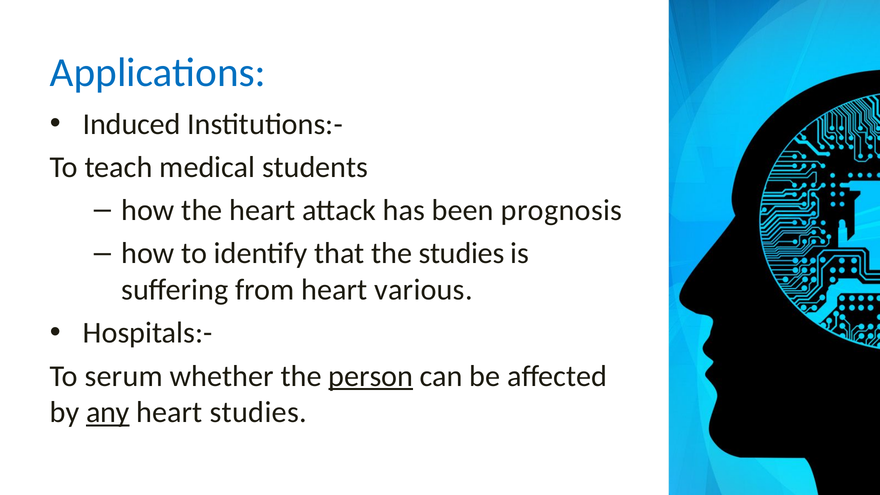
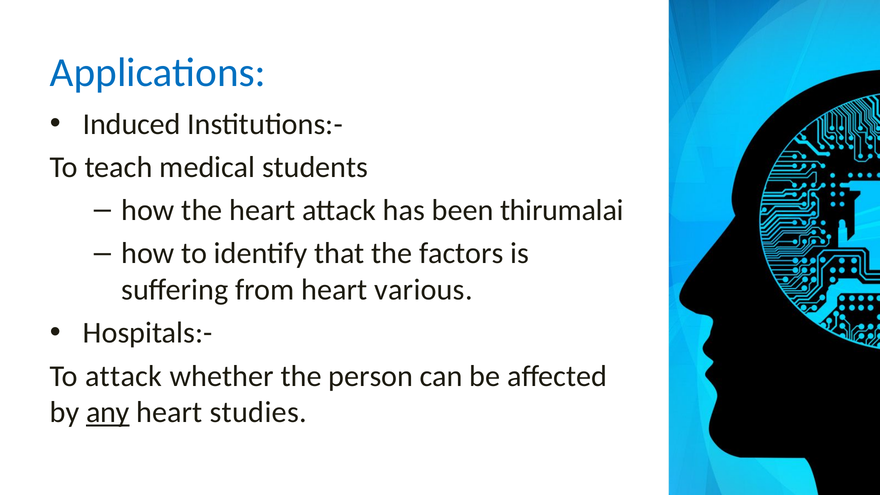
prognosis: prognosis -> thirumalai
the studies: studies -> factors
To serum: serum -> attack
person underline: present -> none
